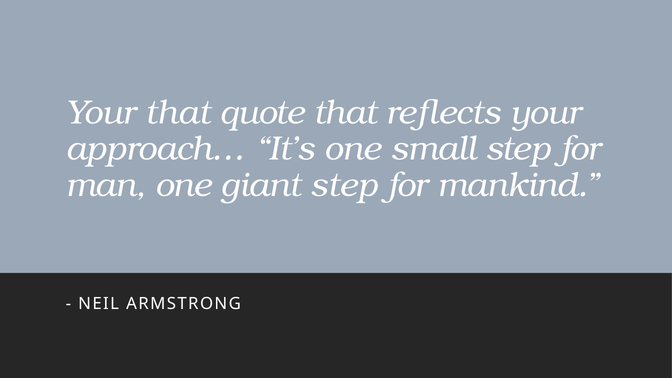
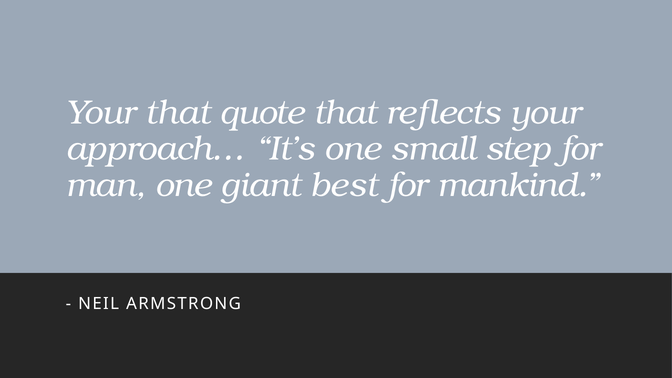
giant step: step -> best
